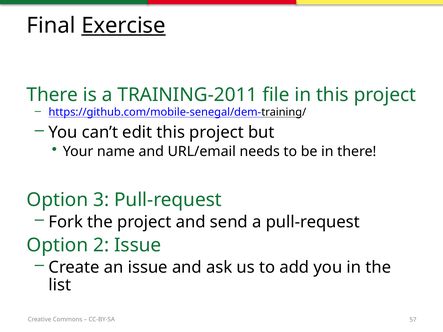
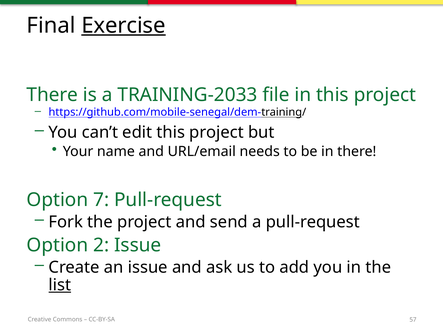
TRAINING-2011: TRAINING-2011 -> TRAINING-2033
3: 3 -> 7
list underline: none -> present
